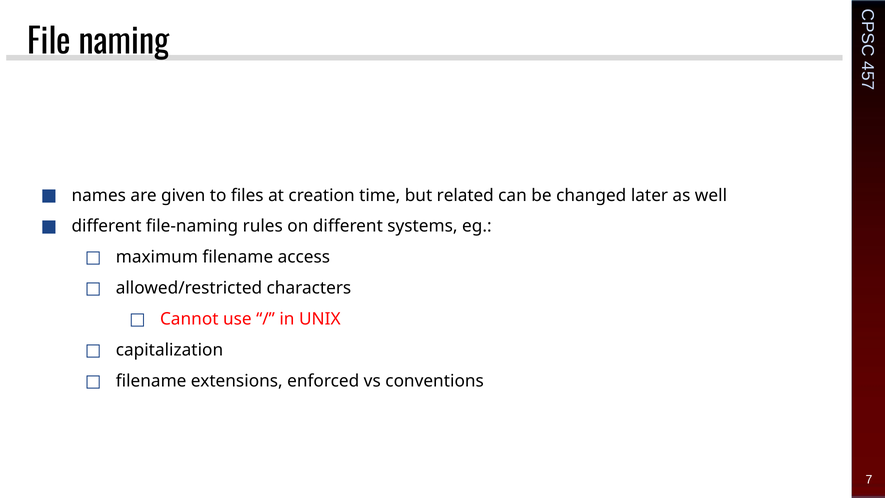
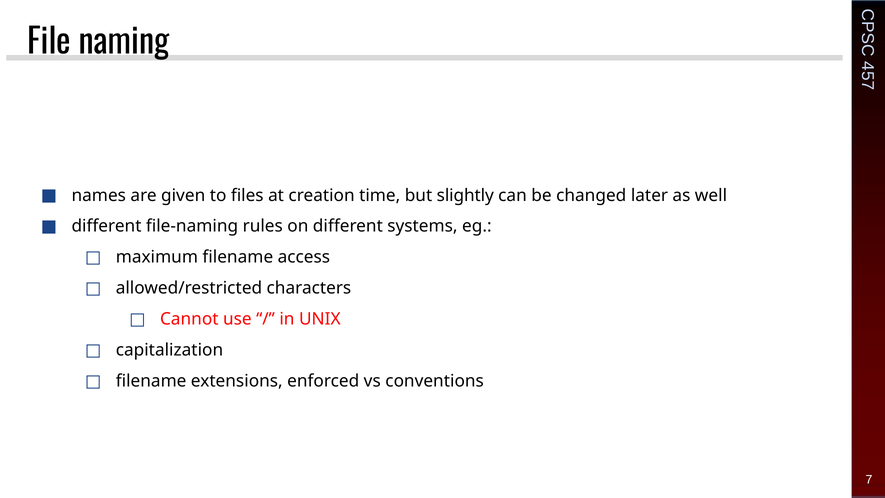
related: related -> slightly
